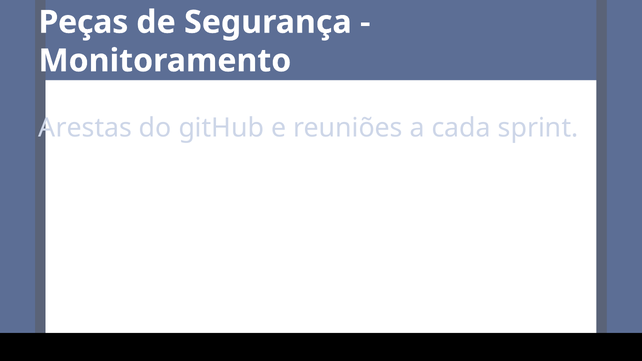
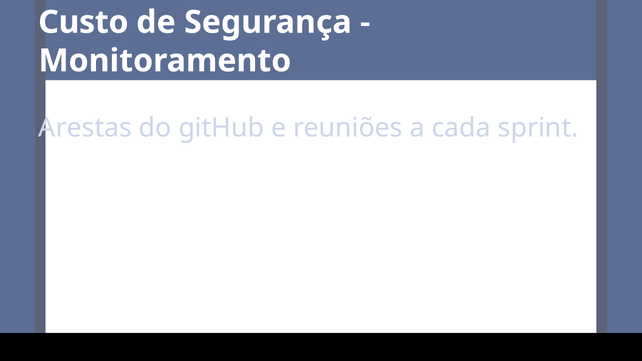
Peças: Peças -> Custo
